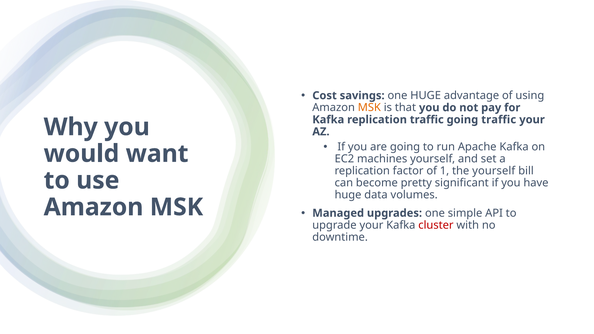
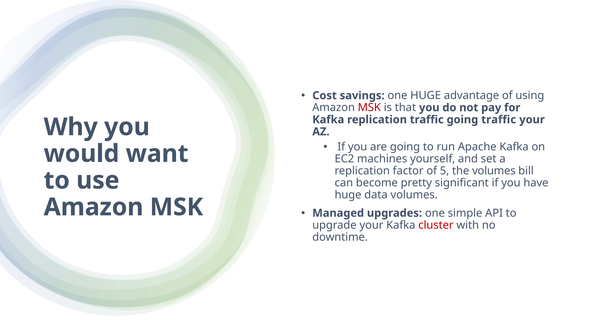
MSK at (369, 108) colour: orange -> red
1: 1 -> 5
the yourself: yourself -> volumes
